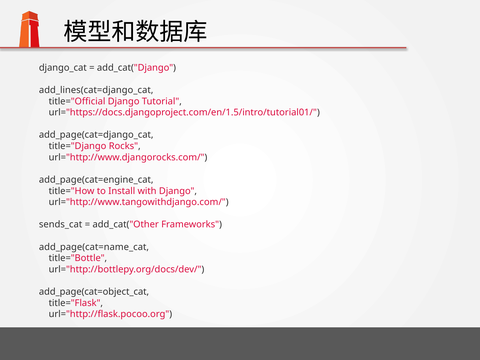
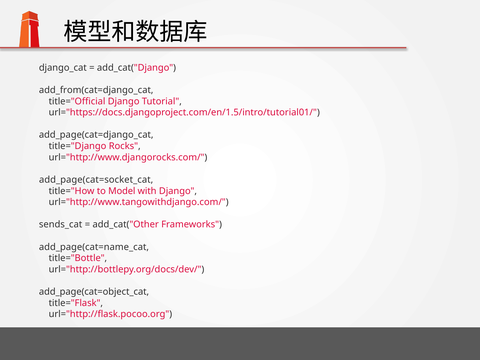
add_lines(cat=django_cat: add_lines(cat=django_cat -> add_from(cat=django_cat
add_page(cat=engine_cat: add_page(cat=engine_cat -> add_page(cat=socket_cat
Install: Install -> Model
